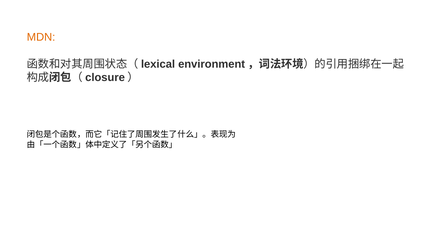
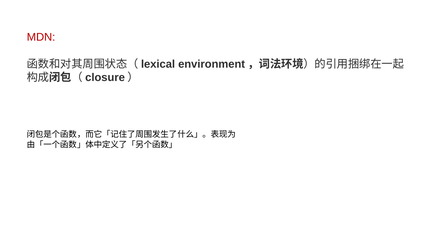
MDN colour: orange -> red
